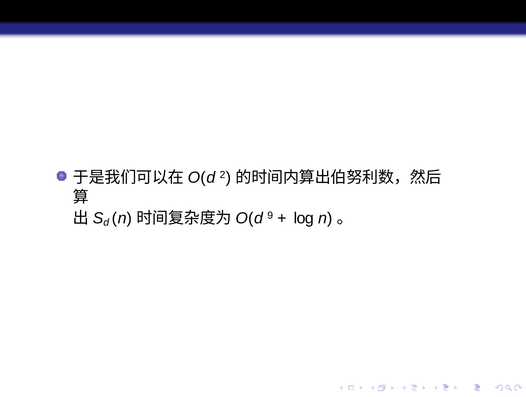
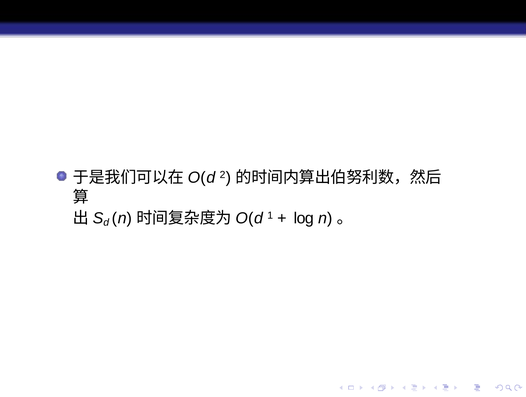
9: 9 -> 1
